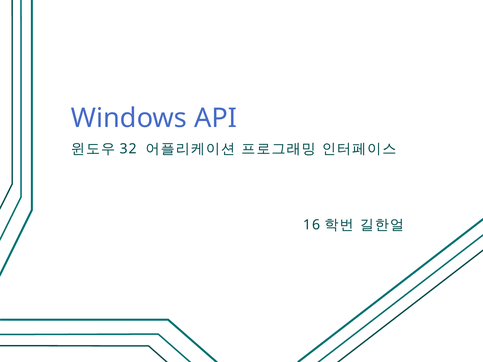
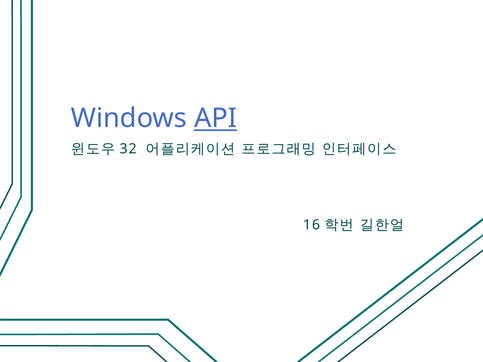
API underline: none -> present
